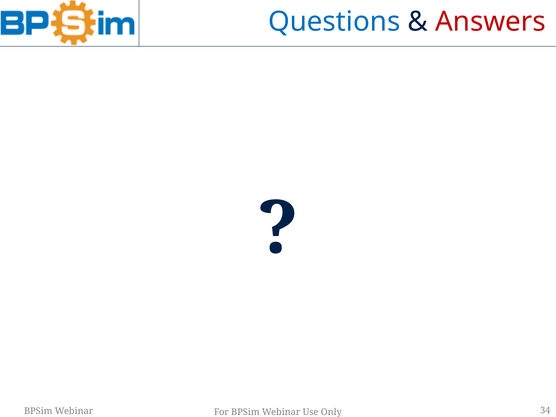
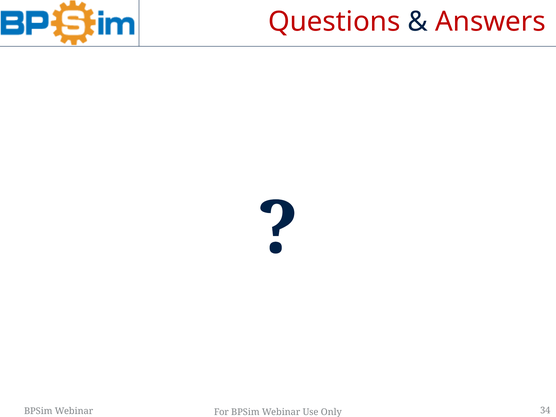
Questions colour: blue -> red
